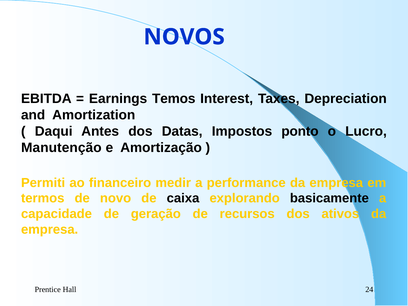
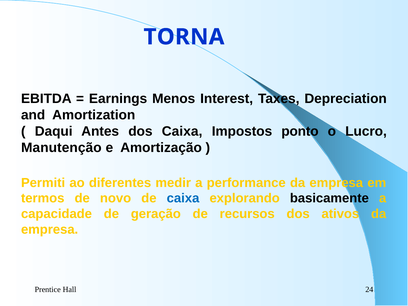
NOVOS: NOVOS -> TORNA
Temos: Temos -> Menos
dos Datas: Datas -> Caixa
financeiro: financeiro -> diferentes
caixa at (183, 198) colour: black -> blue
